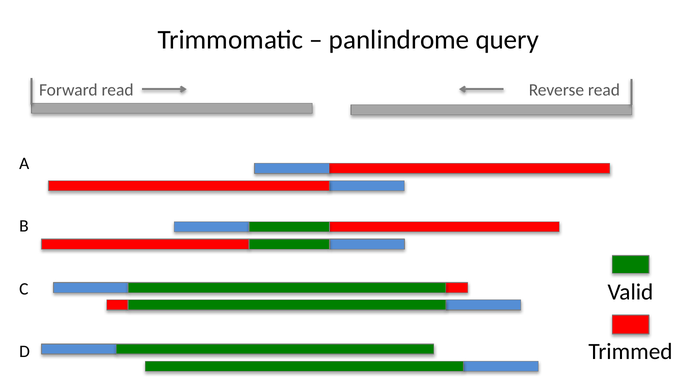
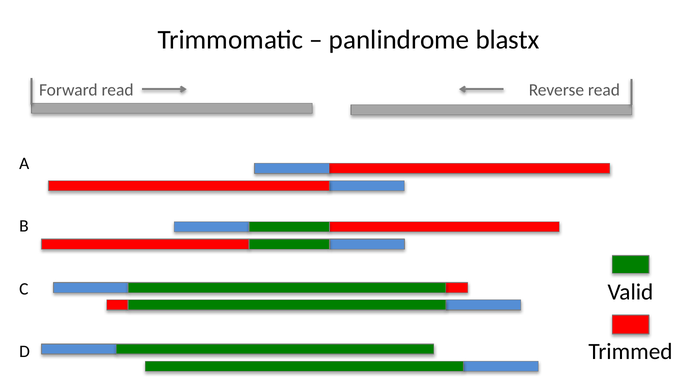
query: query -> blastx
